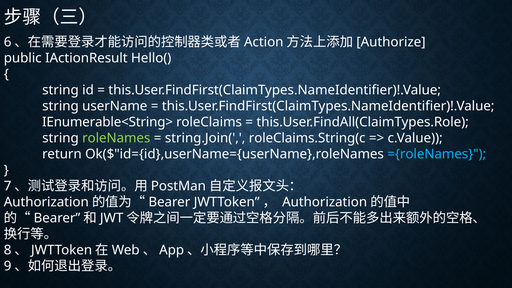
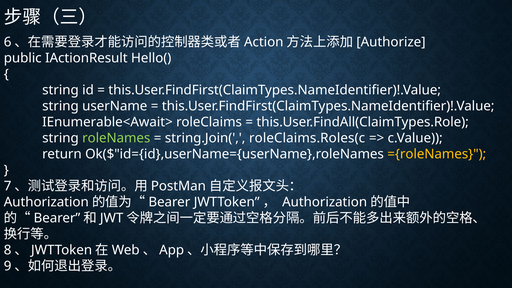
IEnumerable<String>: IEnumerable<String> -> IEnumerable<Await>
roleClaims.String(c: roleClaims.String(c -> roleClaims.Roles(c
={roleNames colour: light blue -> yellow
